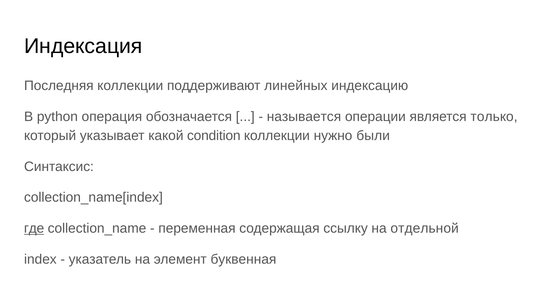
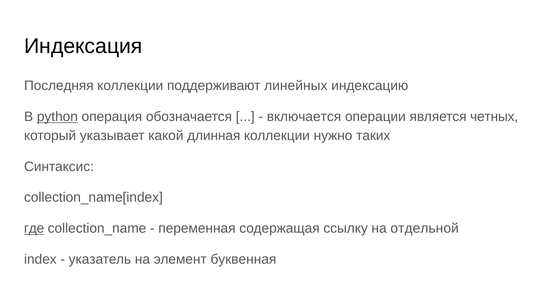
python underline: none -> present
называется: называется -> включается
только: только -> четных
condition: condition -> длинная
были: были -> таких
